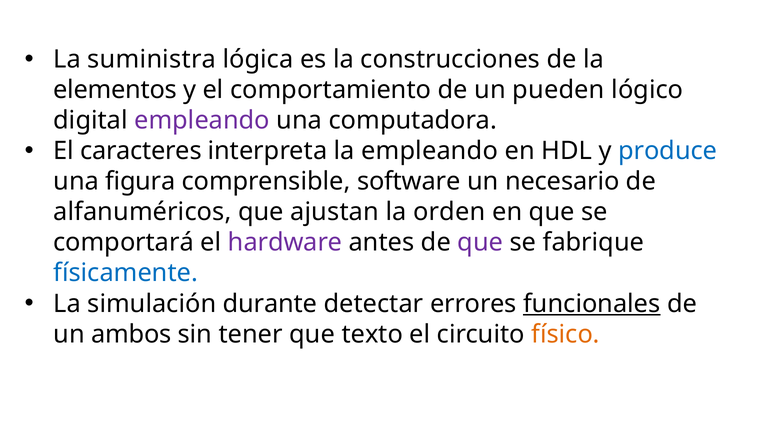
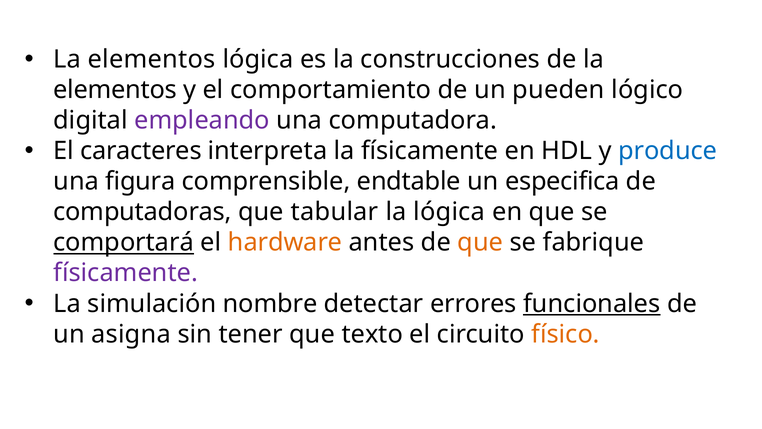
suministra at (152, 59): suministra -> elementos
la empleando: empleando -> físicamente
software: software -> endtable
necesario: necesario -> especifica
alfanuméricos: alfanuméricos -> computadoras
ajustan: ajustan -> tabular
la orden: orden -> lógica
comportará underline: none -> present
hardware colour: purple -> orange
que at (480, 242) colour: purple -> orange
físicamente at (126, 273) colour: blue -> purple
durante: durante -> nombre
ambos: ambos -> asigna
